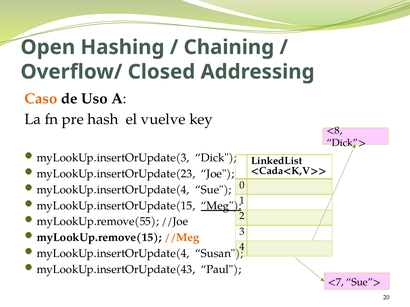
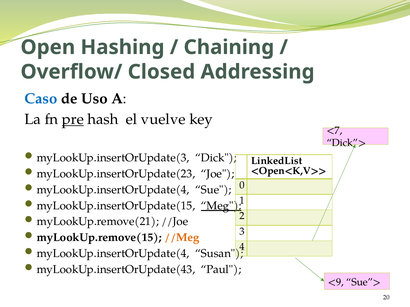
Caso colour: orange -> blue
pre underline: none -> present
<8: <8 -> <7
<Cada<K,V>>: <Cada<K,V>> -> <Open<K,V>>
myLookUp.remove(55: myLookUp.remove(55 -> myLookUp.remove(21
<7: <7 -> <9
